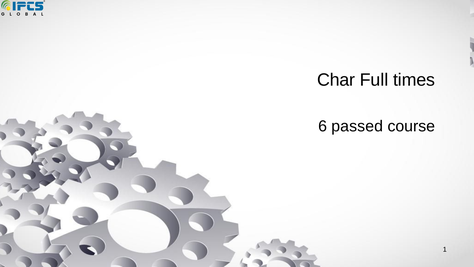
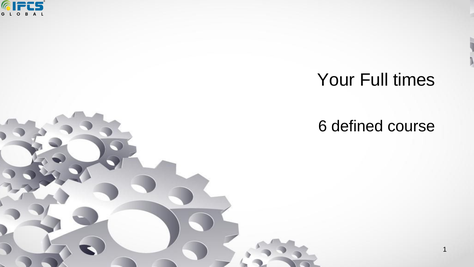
Char: Char -> Your
passed: passed -> defined
